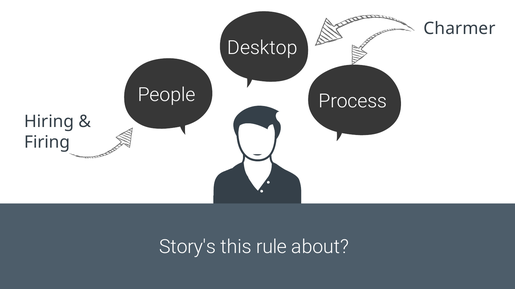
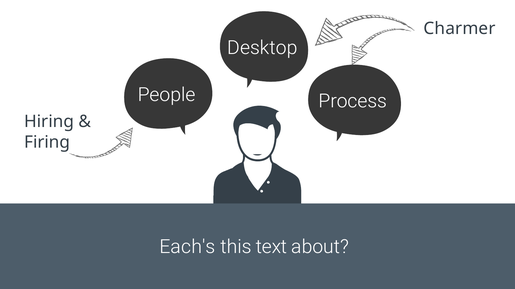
Story's: Story's -> Each's
rule: rule -> text
